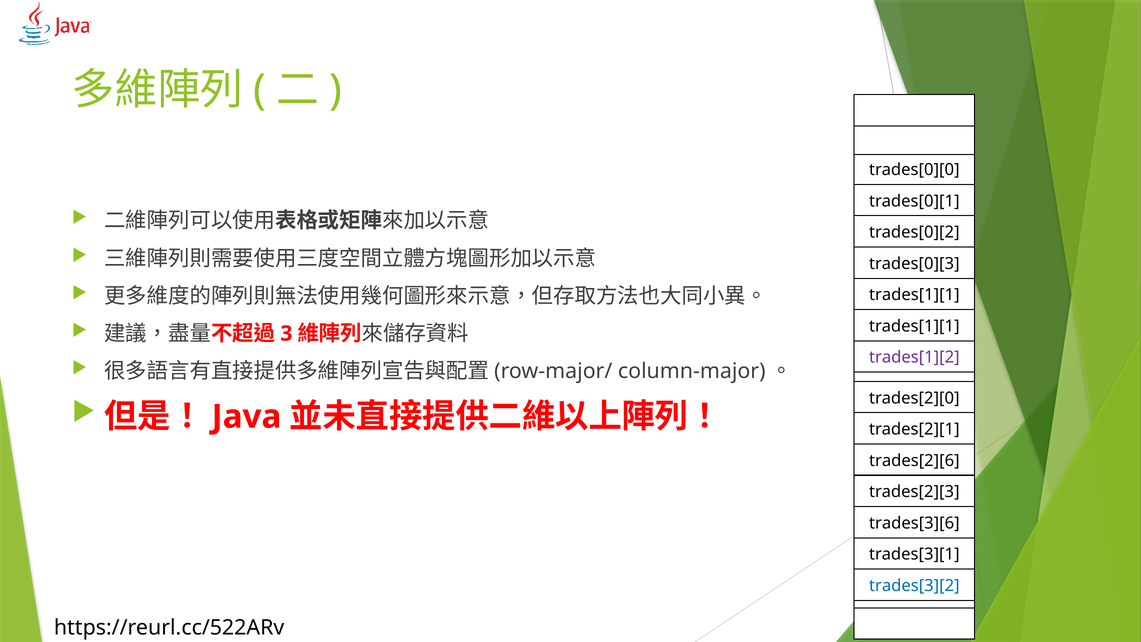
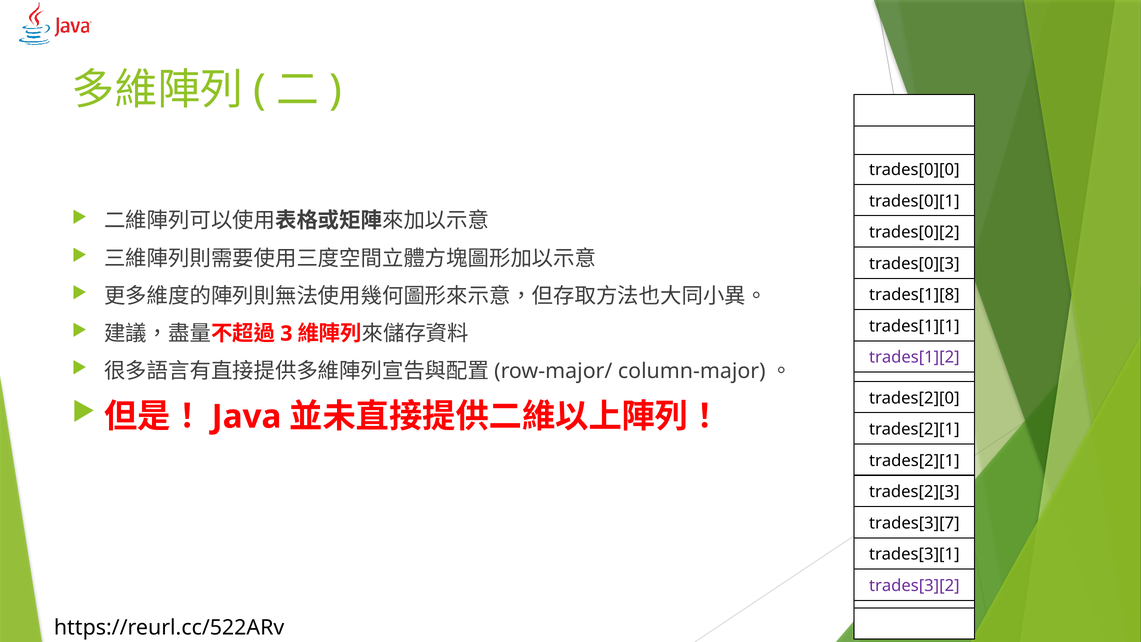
trades[1][1 at (914, 295): trades[1][1 -> trades[1][8
trades[2][6 at (914, 460): trades[2][6 -> trades[2][1
trades[3][6: trades[3][6 -> trades[3][7
trades[3][2 colour: blue -> purple
